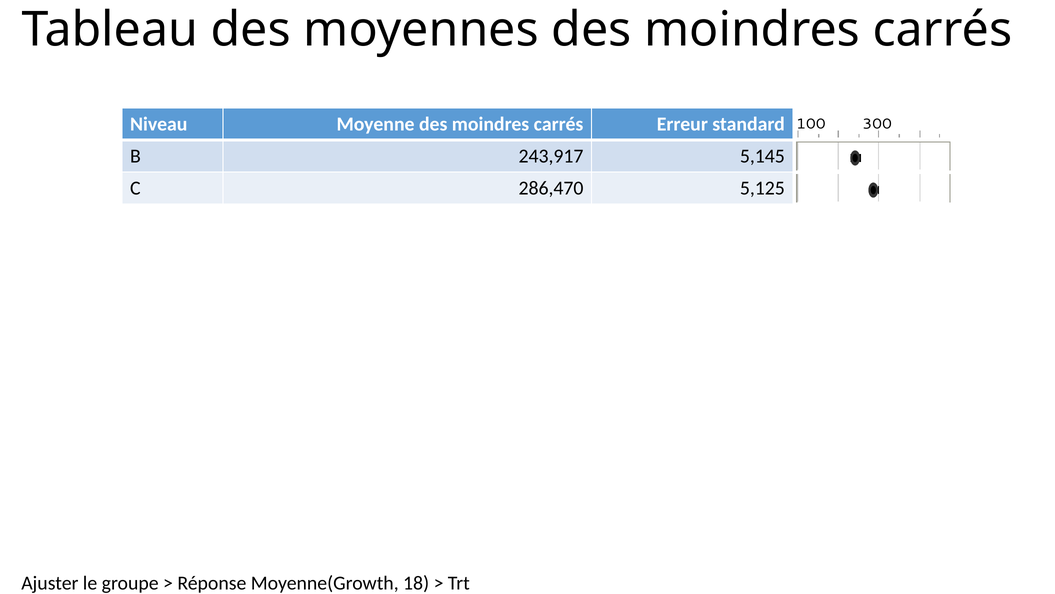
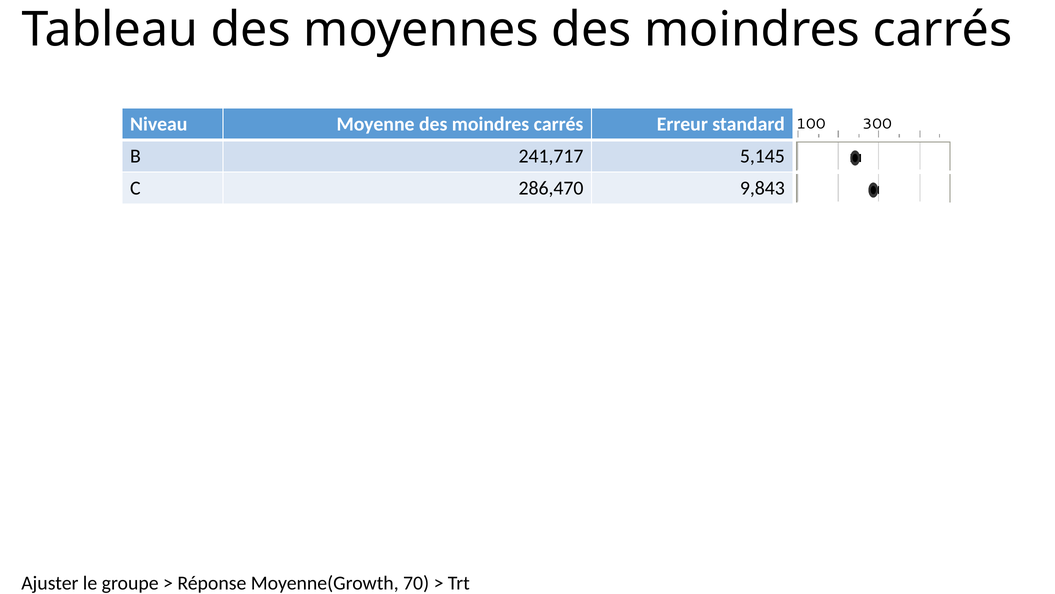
243,917: 243,917 -> 241,717
5,125: 5,125 -> 9,843
18: 18 -> 70
